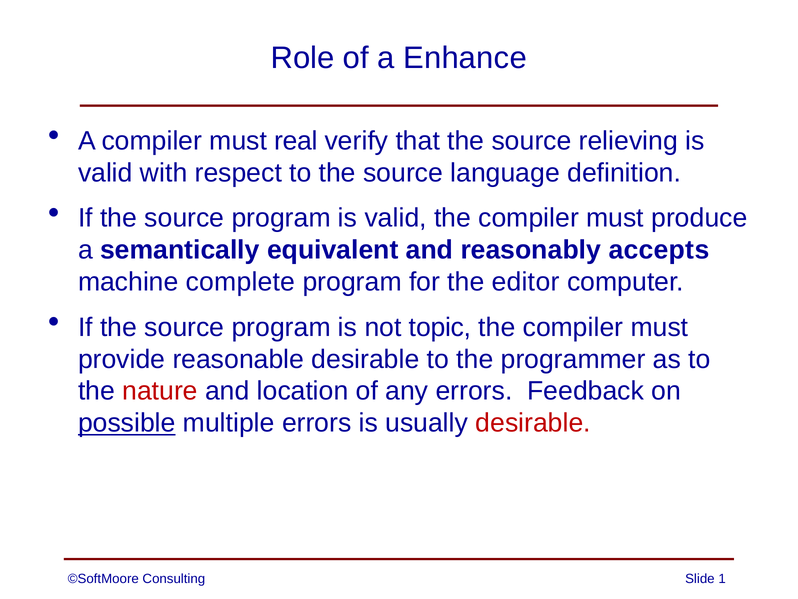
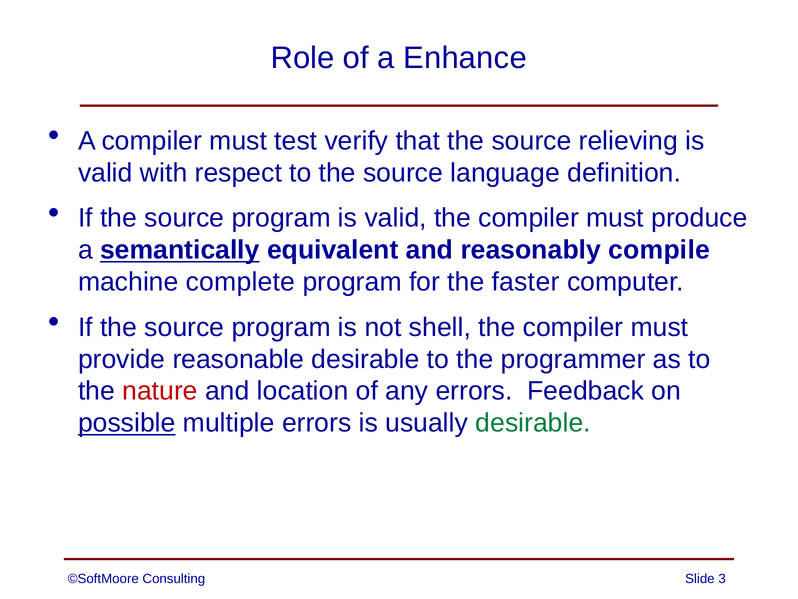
real: real -> test
semantically underline: none -> present
accepts: accepts -> compile
editor: editor -> faster
topic: topic -> shell
desirable at (533, 423) colour: red -> green
1: 1 -> 3
